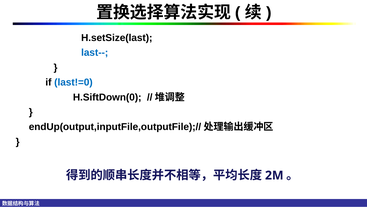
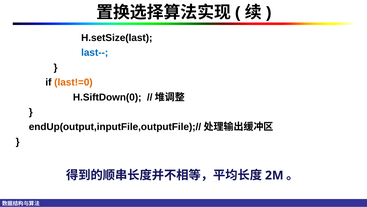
last!=0 colour: blue -> orange
